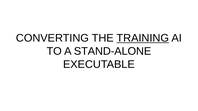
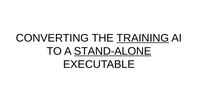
STAND-ALONE underline: none -> present
